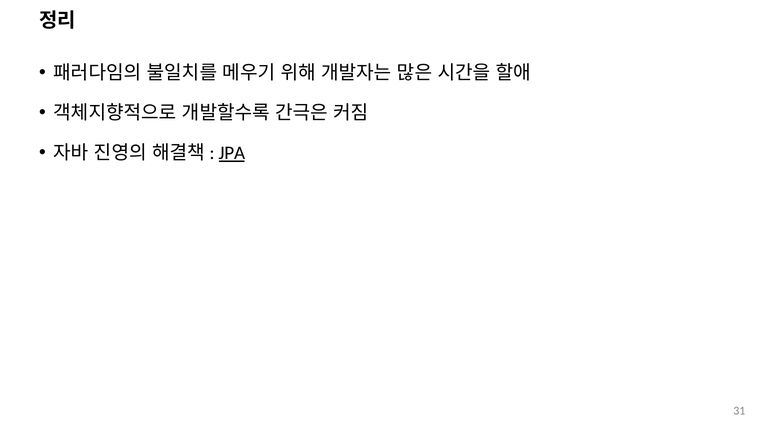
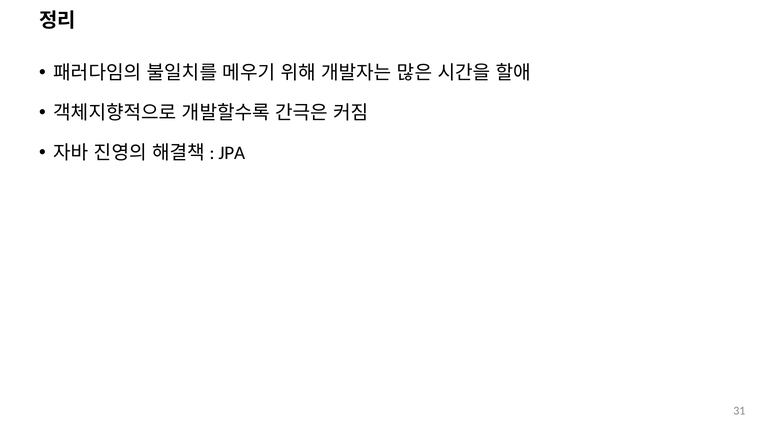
JPA underline: present -> none
